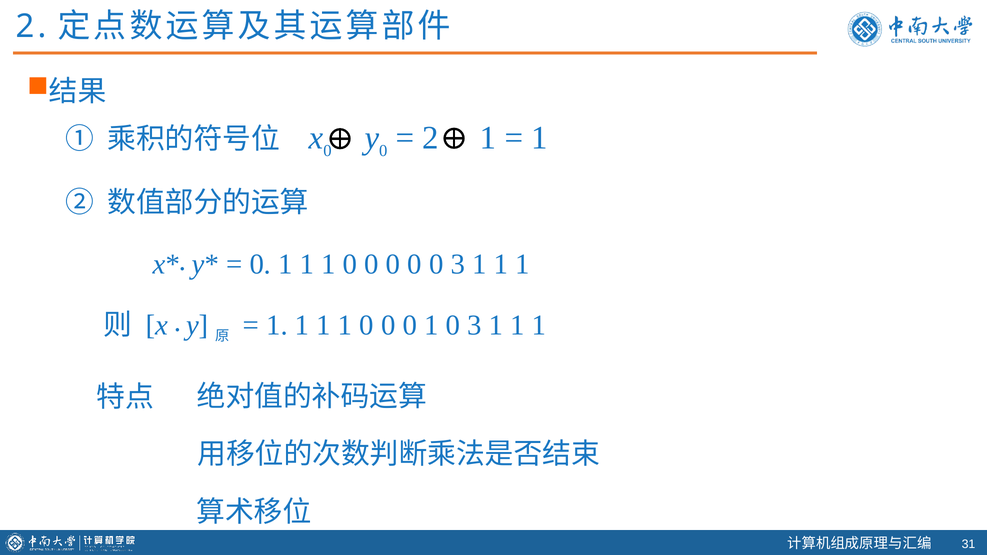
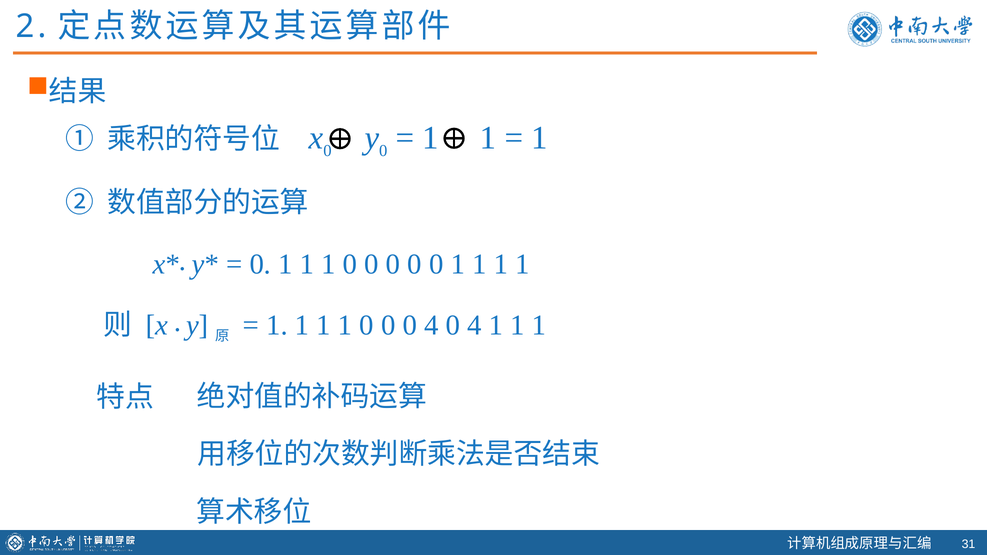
2 at (431, 138): 2 -> 1
0 0 3: 3 -> 1
0 0 1: 1 -> 4
3 at (474, 325): 3 -> 4
